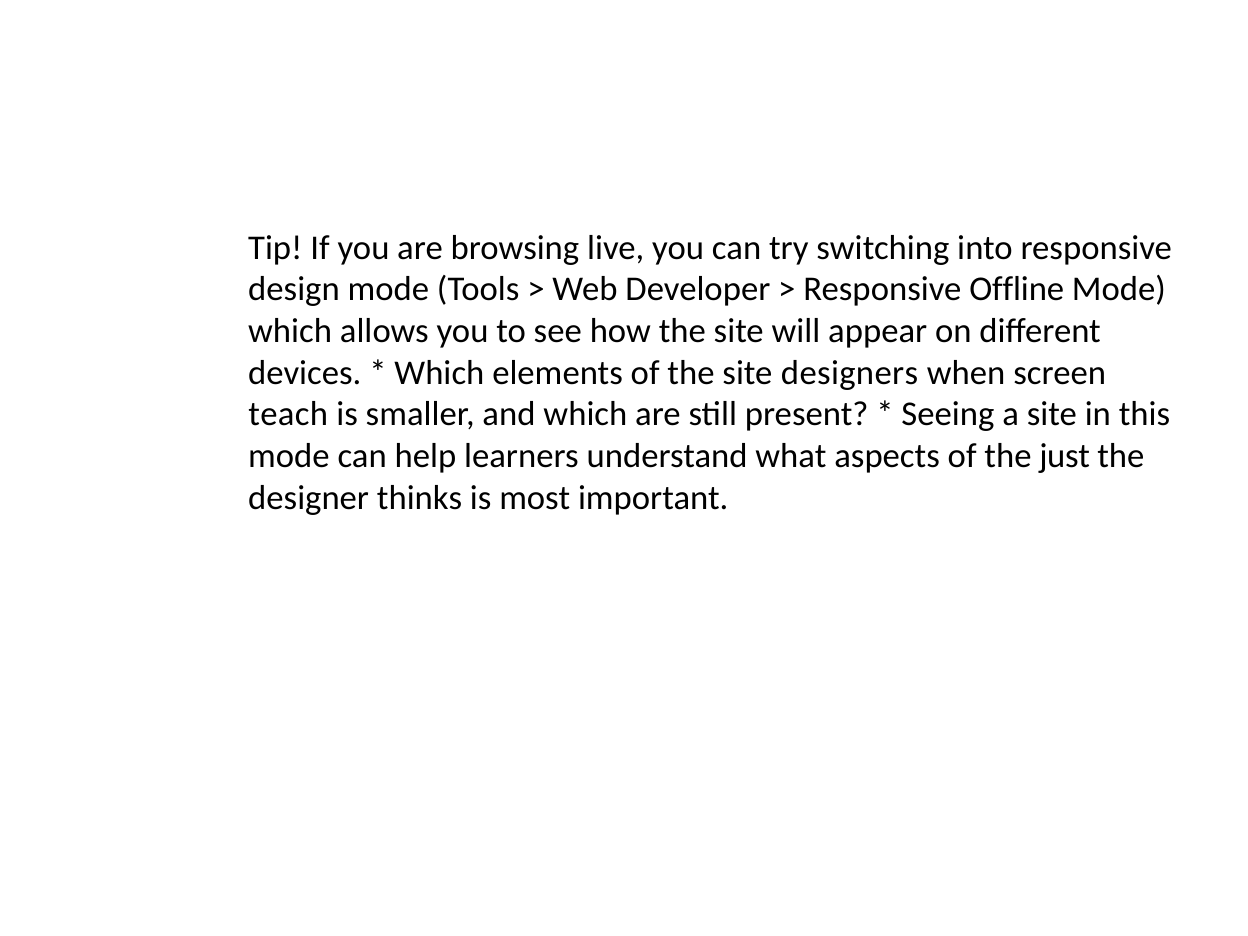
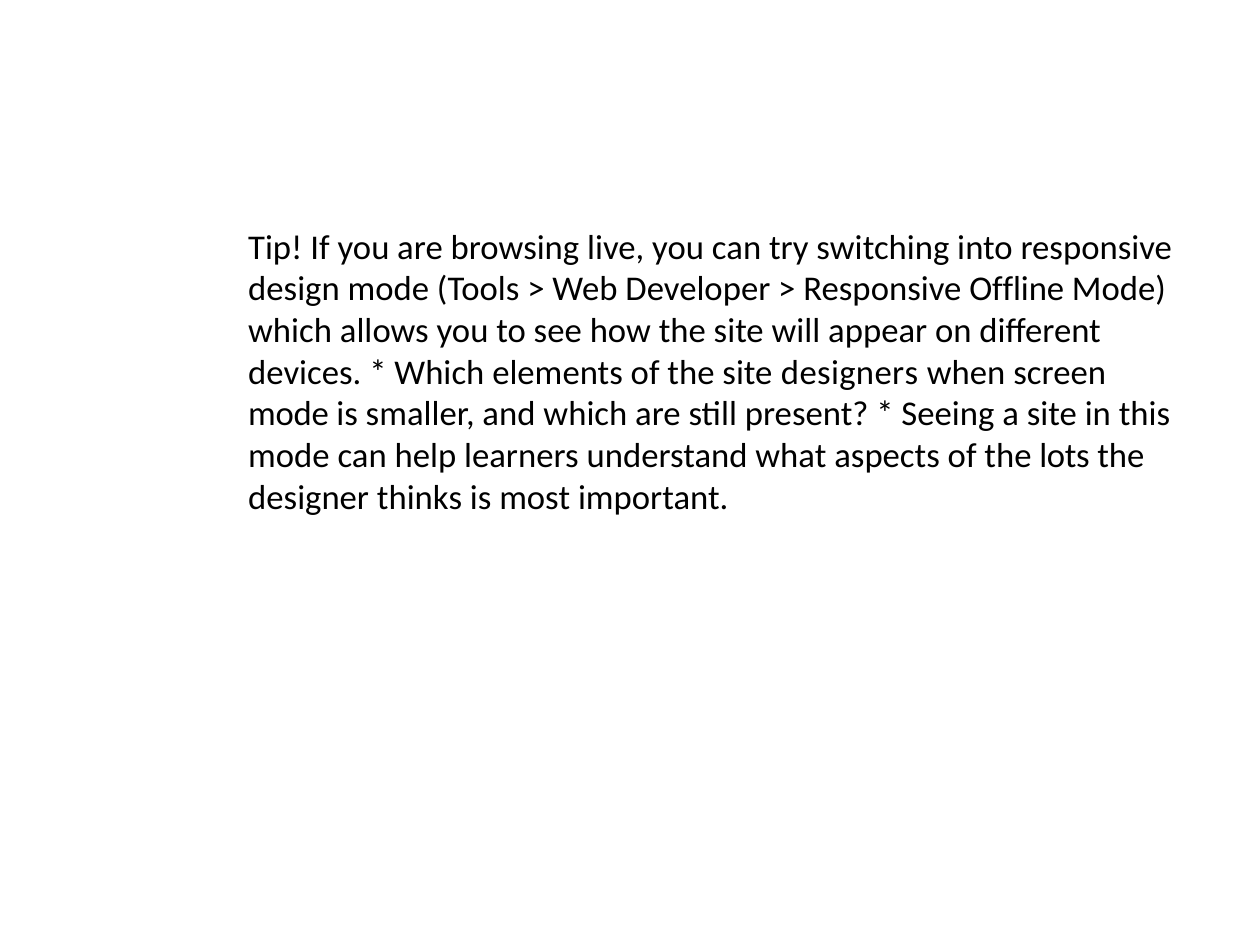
teach at (288, 414): teach -> mode
just: just -> lots
